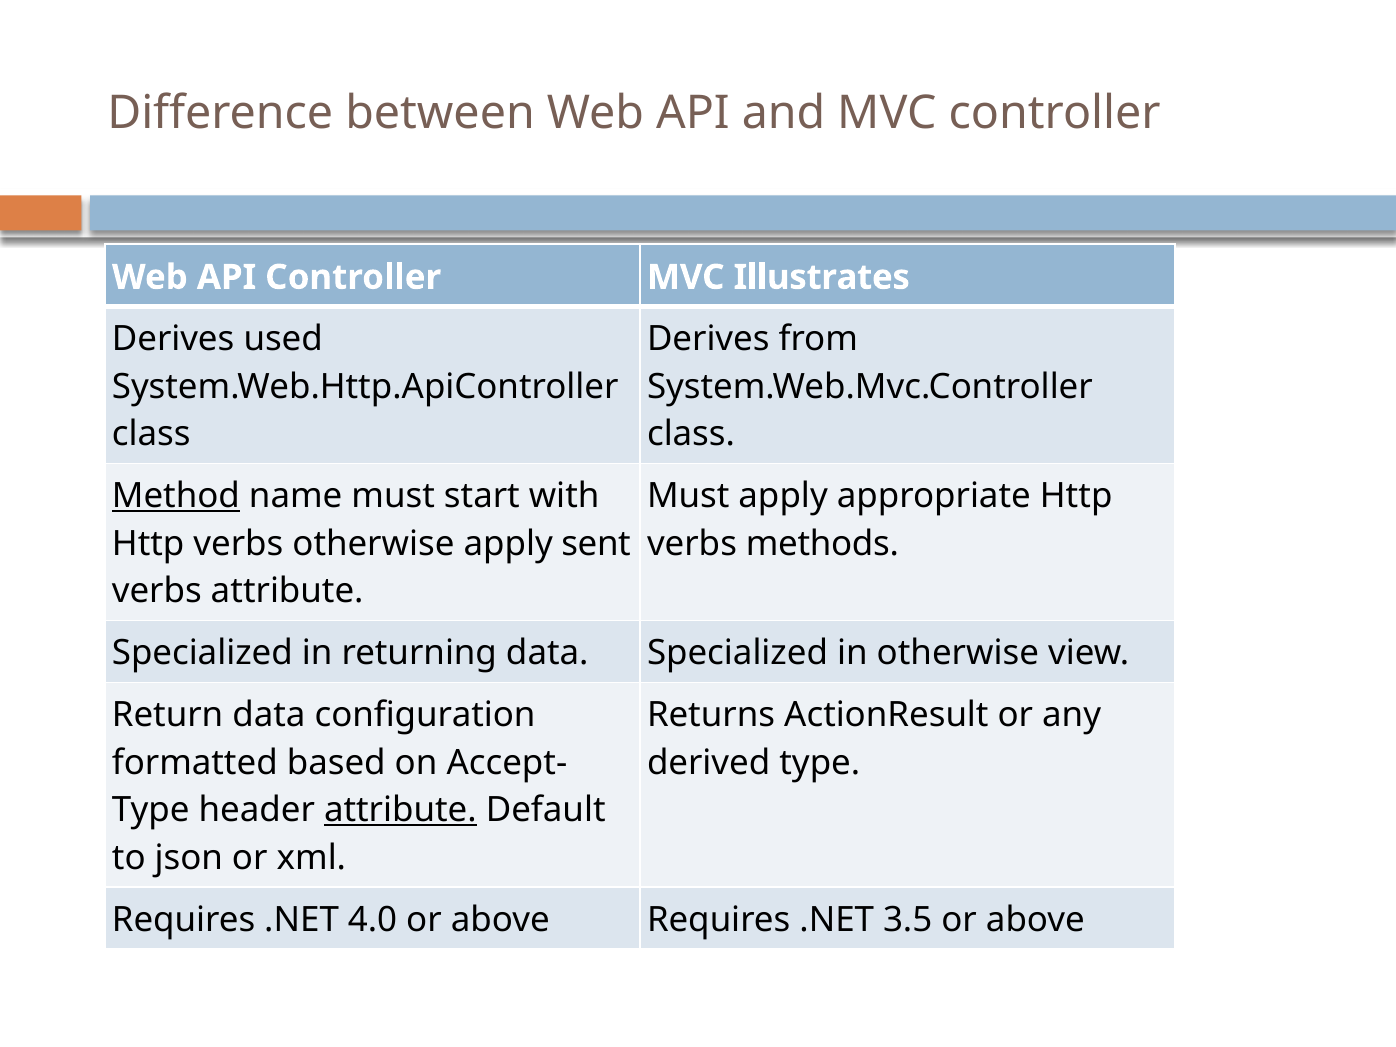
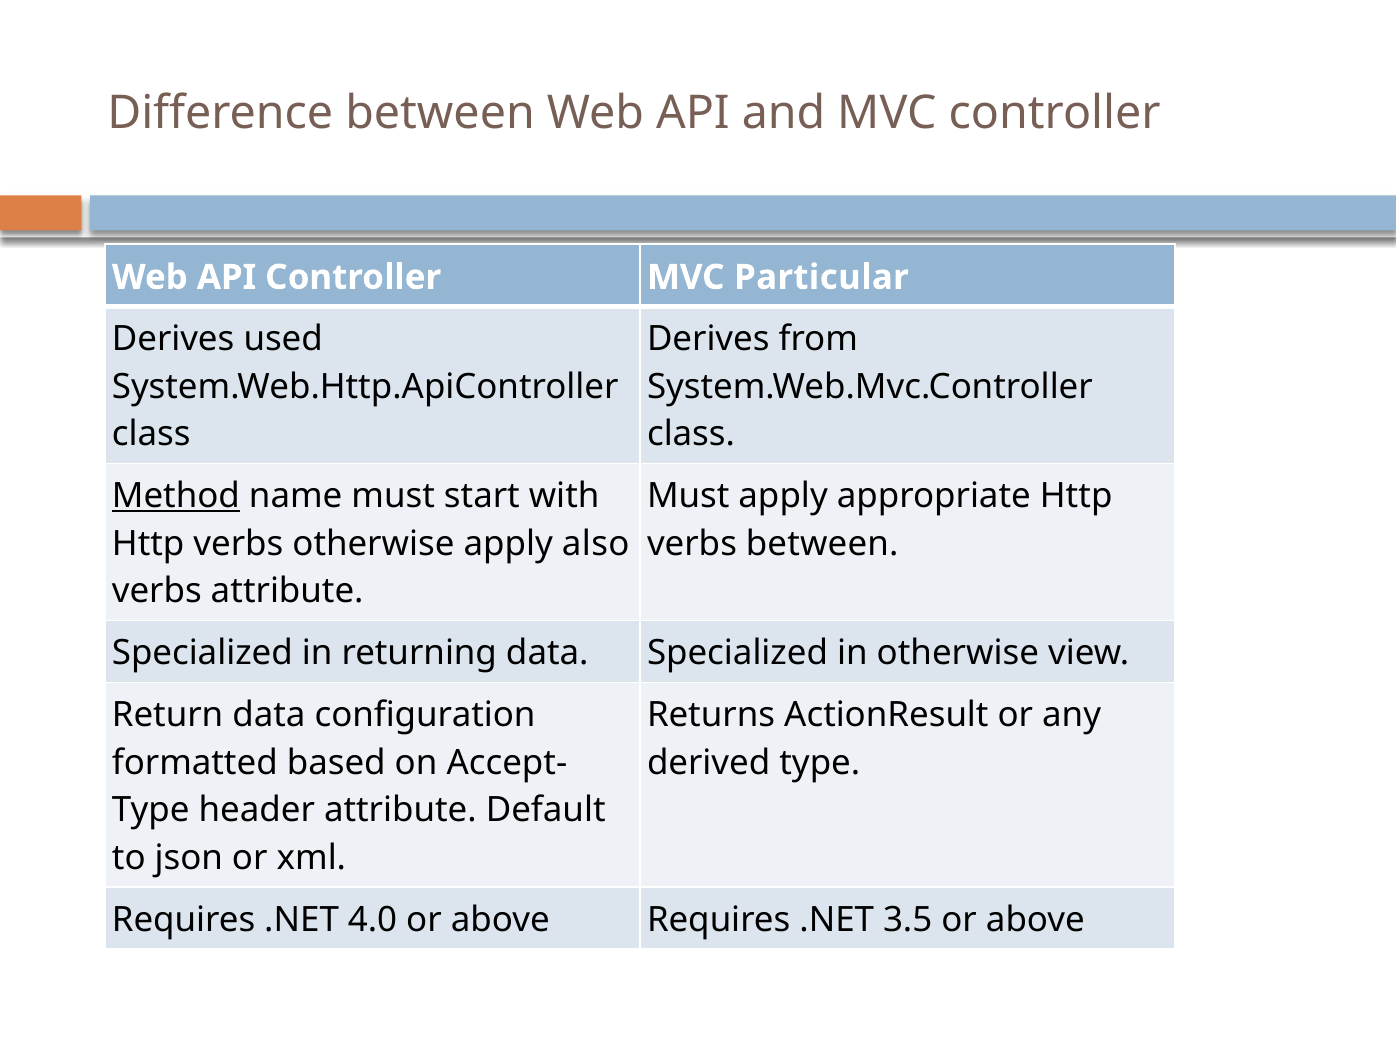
Illustrates: Illustrates -> Particular
sent: sent -> also
verbs methods: methods -> between
attribute at (400, 810) underline: present -> none
